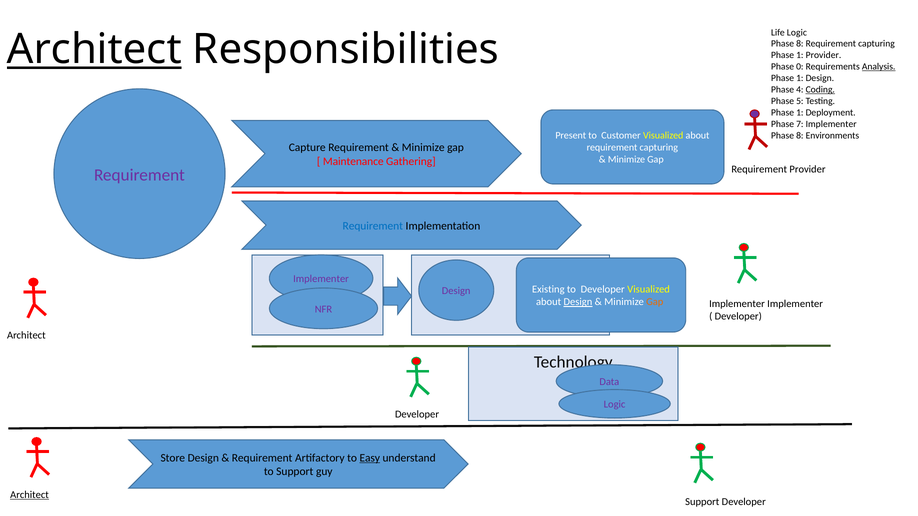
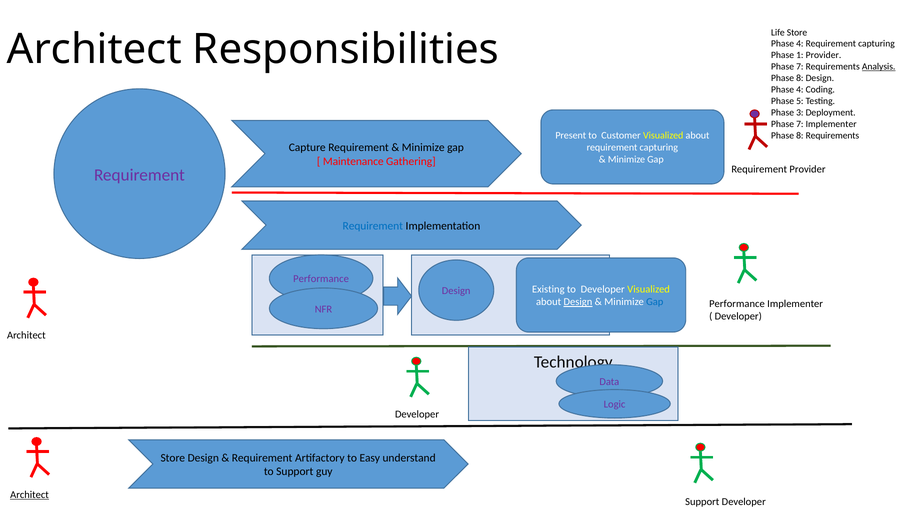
Life Logic: Logic -> Store
Architect at (94, 50) underline: present -> none
8 at (800, 44): 8 -> 4
0 at (800, 67): 0 -> 7
1 at (800, 78): 1 -> 8
Coding underline: present -> none
1 at (800, 113): 1 -> 3
8 Environments: Environments -> Requirements
Implementer at (321, 279): Implementer -> Performance
Gap at (655, 302) colour: orange -> blue
Implementer at (737, 304): Implementer -> Performance
Easy underline: present -> none
